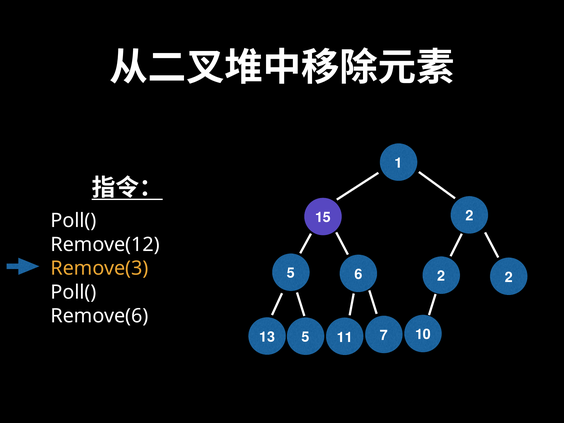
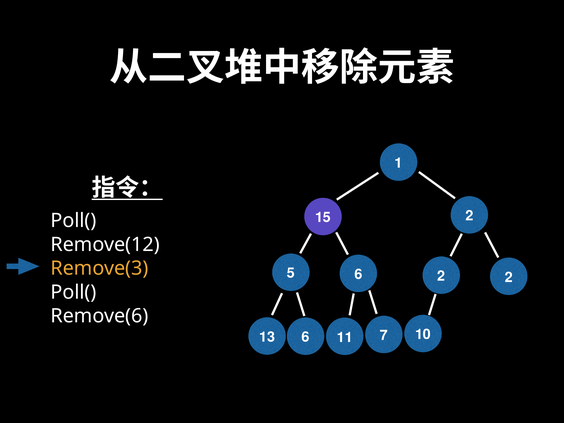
13 5: 5 -> 6
